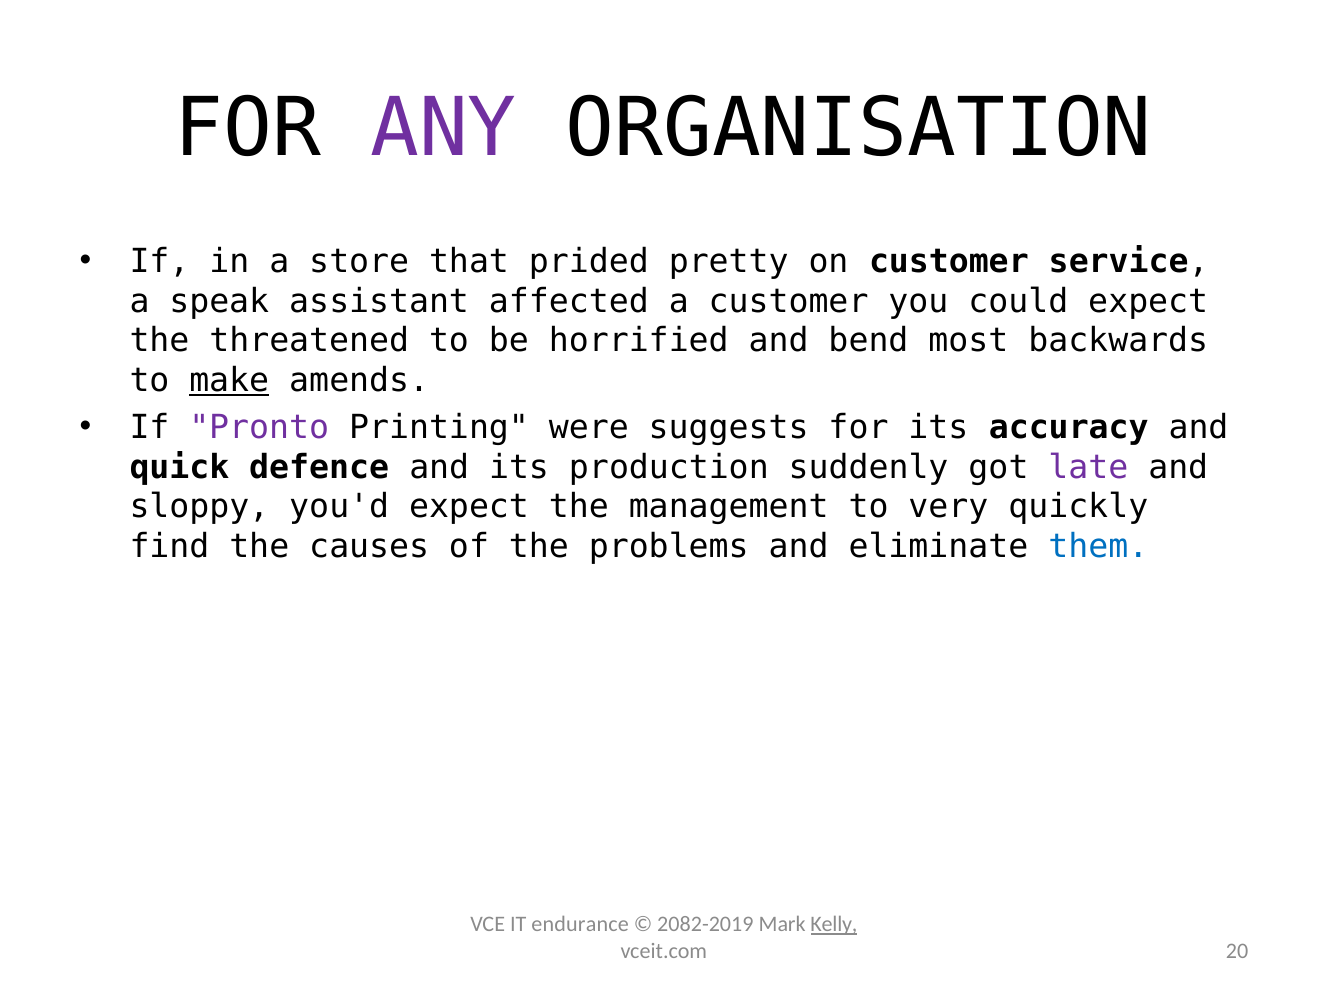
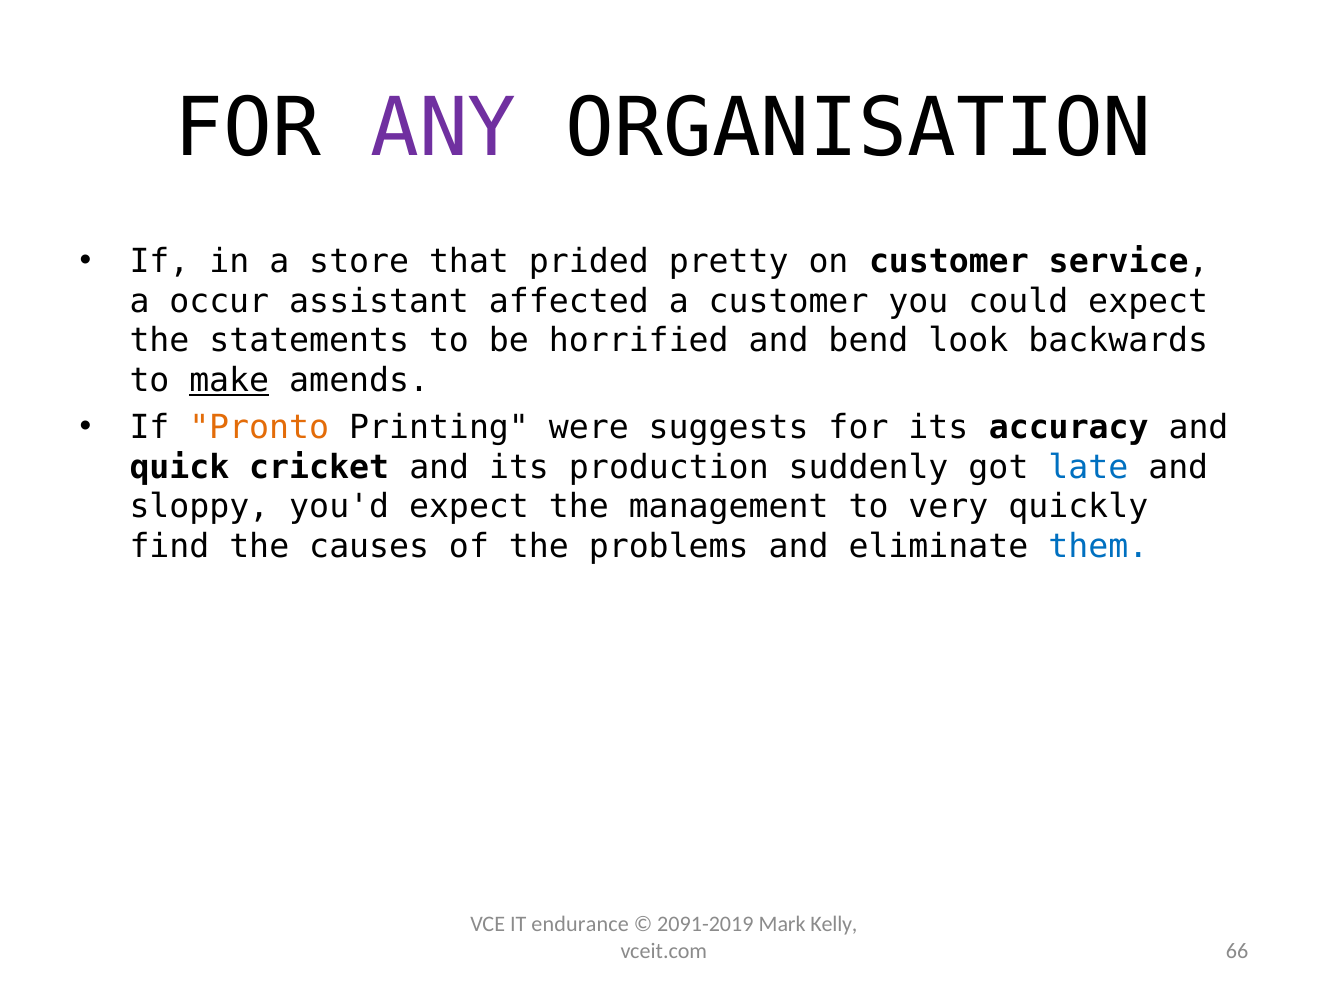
speak: speak -> occur
threatened: threatened -> statements
most: most -> look
Pronto colour: purple -> orange
defence: defence -> cricket
late colour: purple -> blue
2082-2019: 2082-2019 -> 2091-2019
Kelly underline: present -> none
20: 20 -> 66
